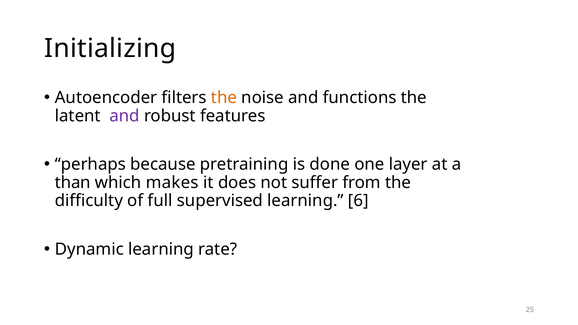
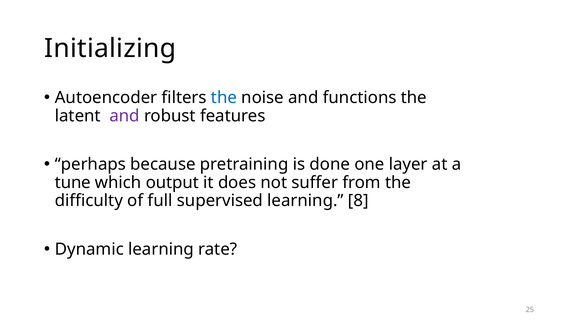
the at (224, 98) colour: orange -> blue
than: than -> tune
makes: makes -> output
6: 6 -> 8
